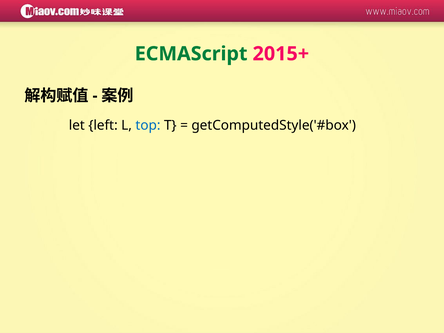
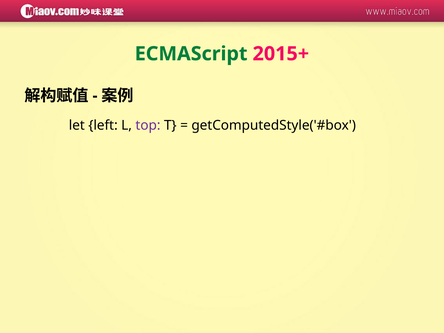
top colour: blue -> purple
